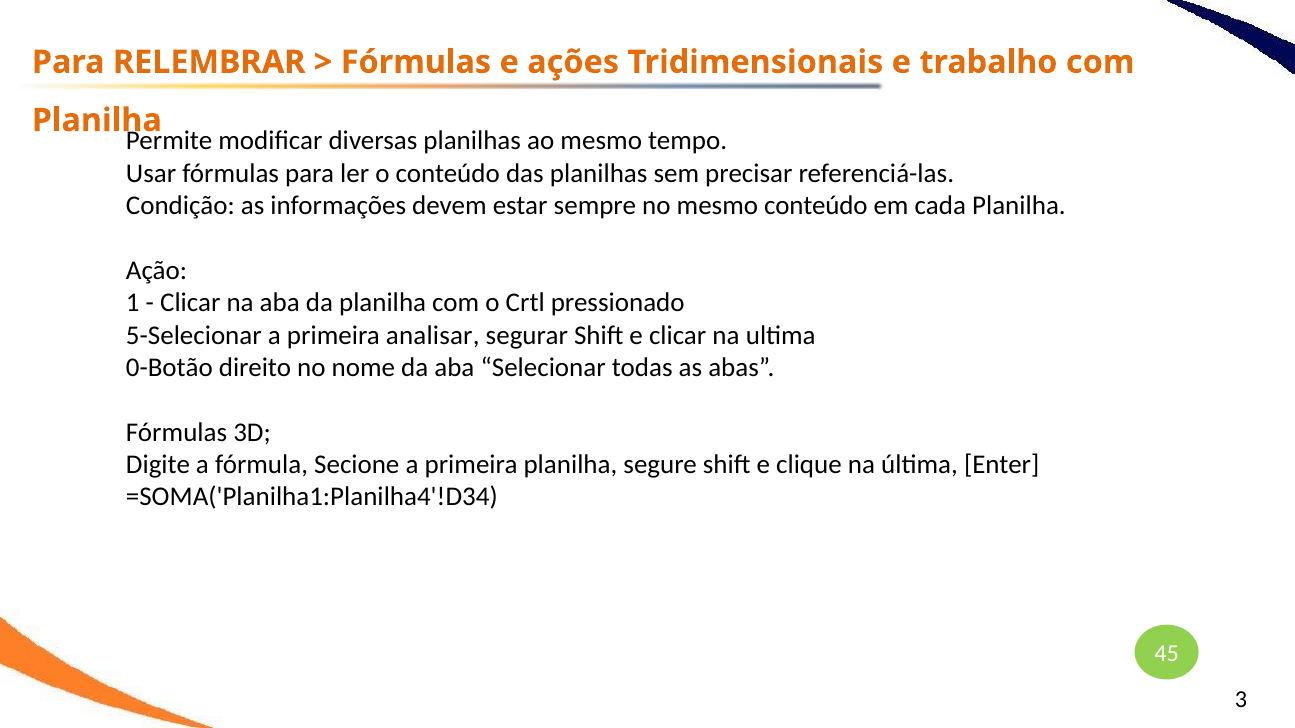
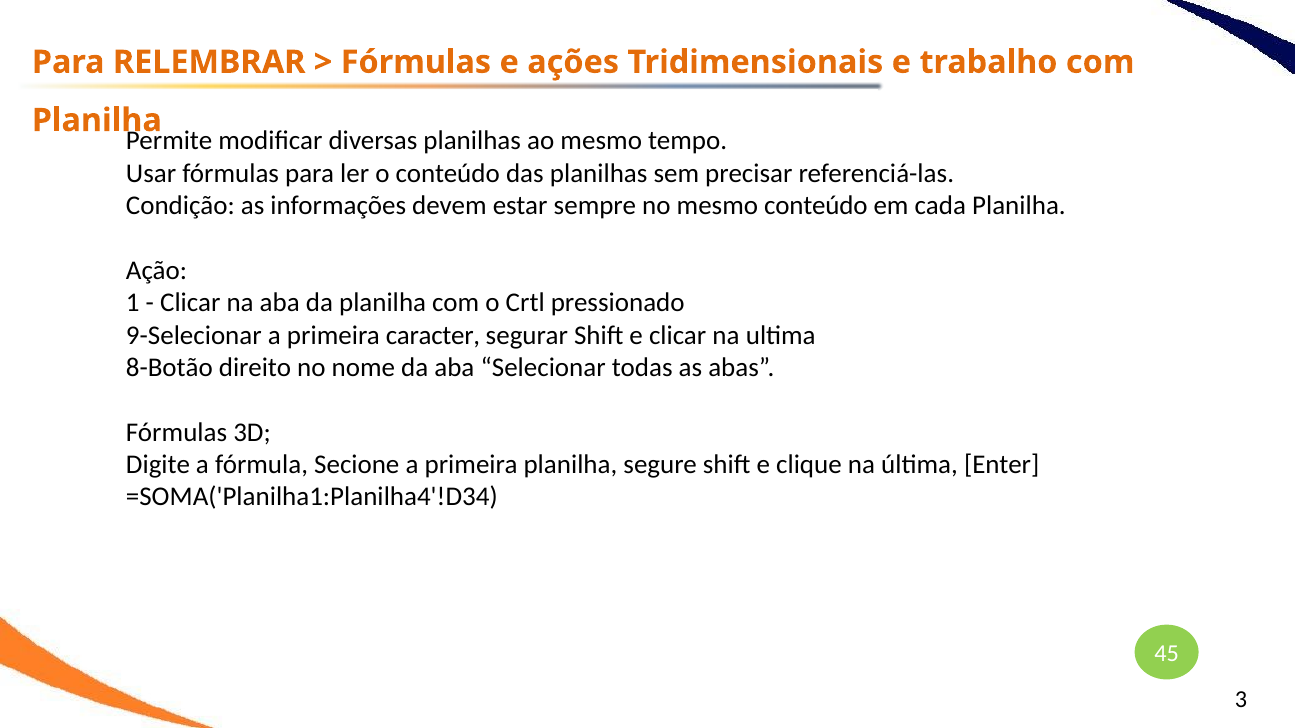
5-Selecionar: 5-Selecionar -> 9-Selecionar
analisar: analisar -> caracter
0-Botão: 0-Botão -> 8-Botão
